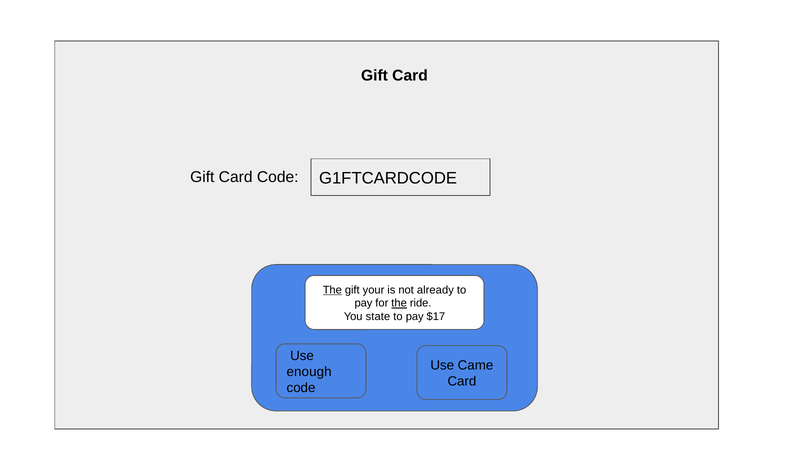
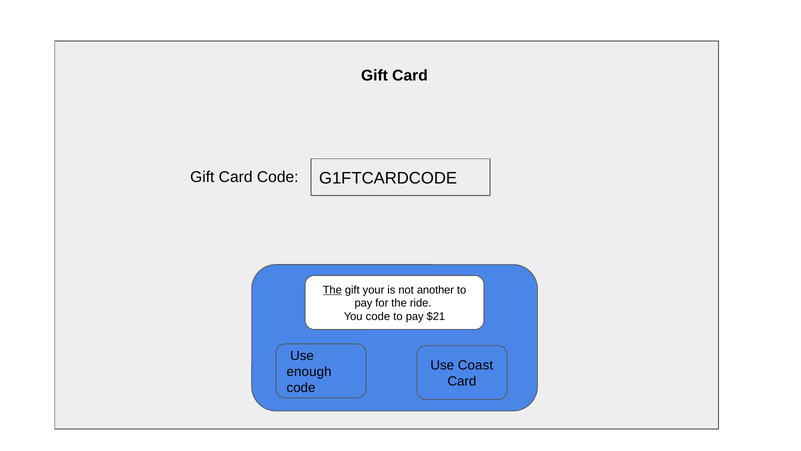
already: already -> another
the at (399, 303) underline: present -> none
You state: state -> code
$17: $17 -> $21
Came: Came -> Coast
